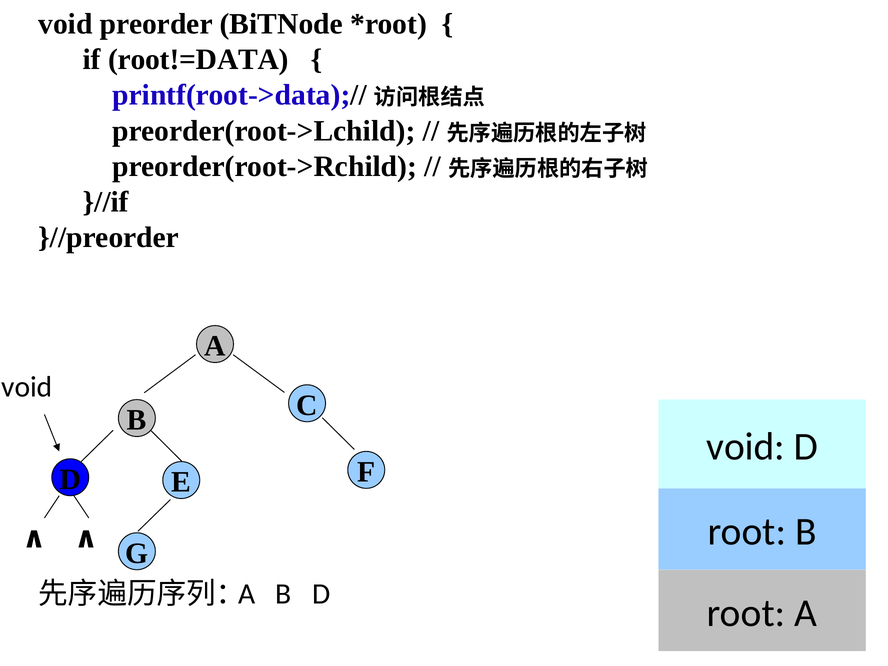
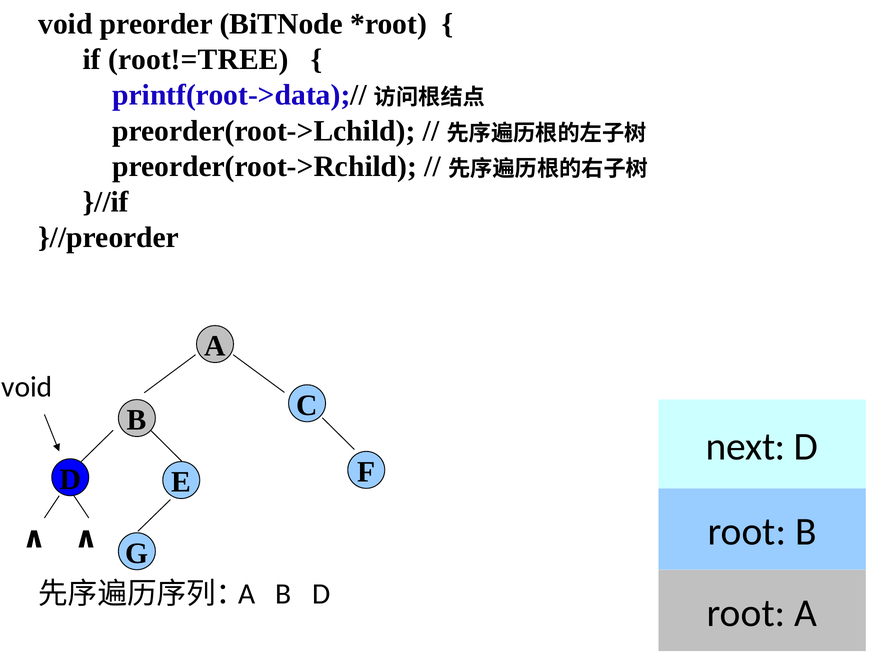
root!=DATA: root!=DATA -> root!=TREE
void at (746, 447): void -> next
